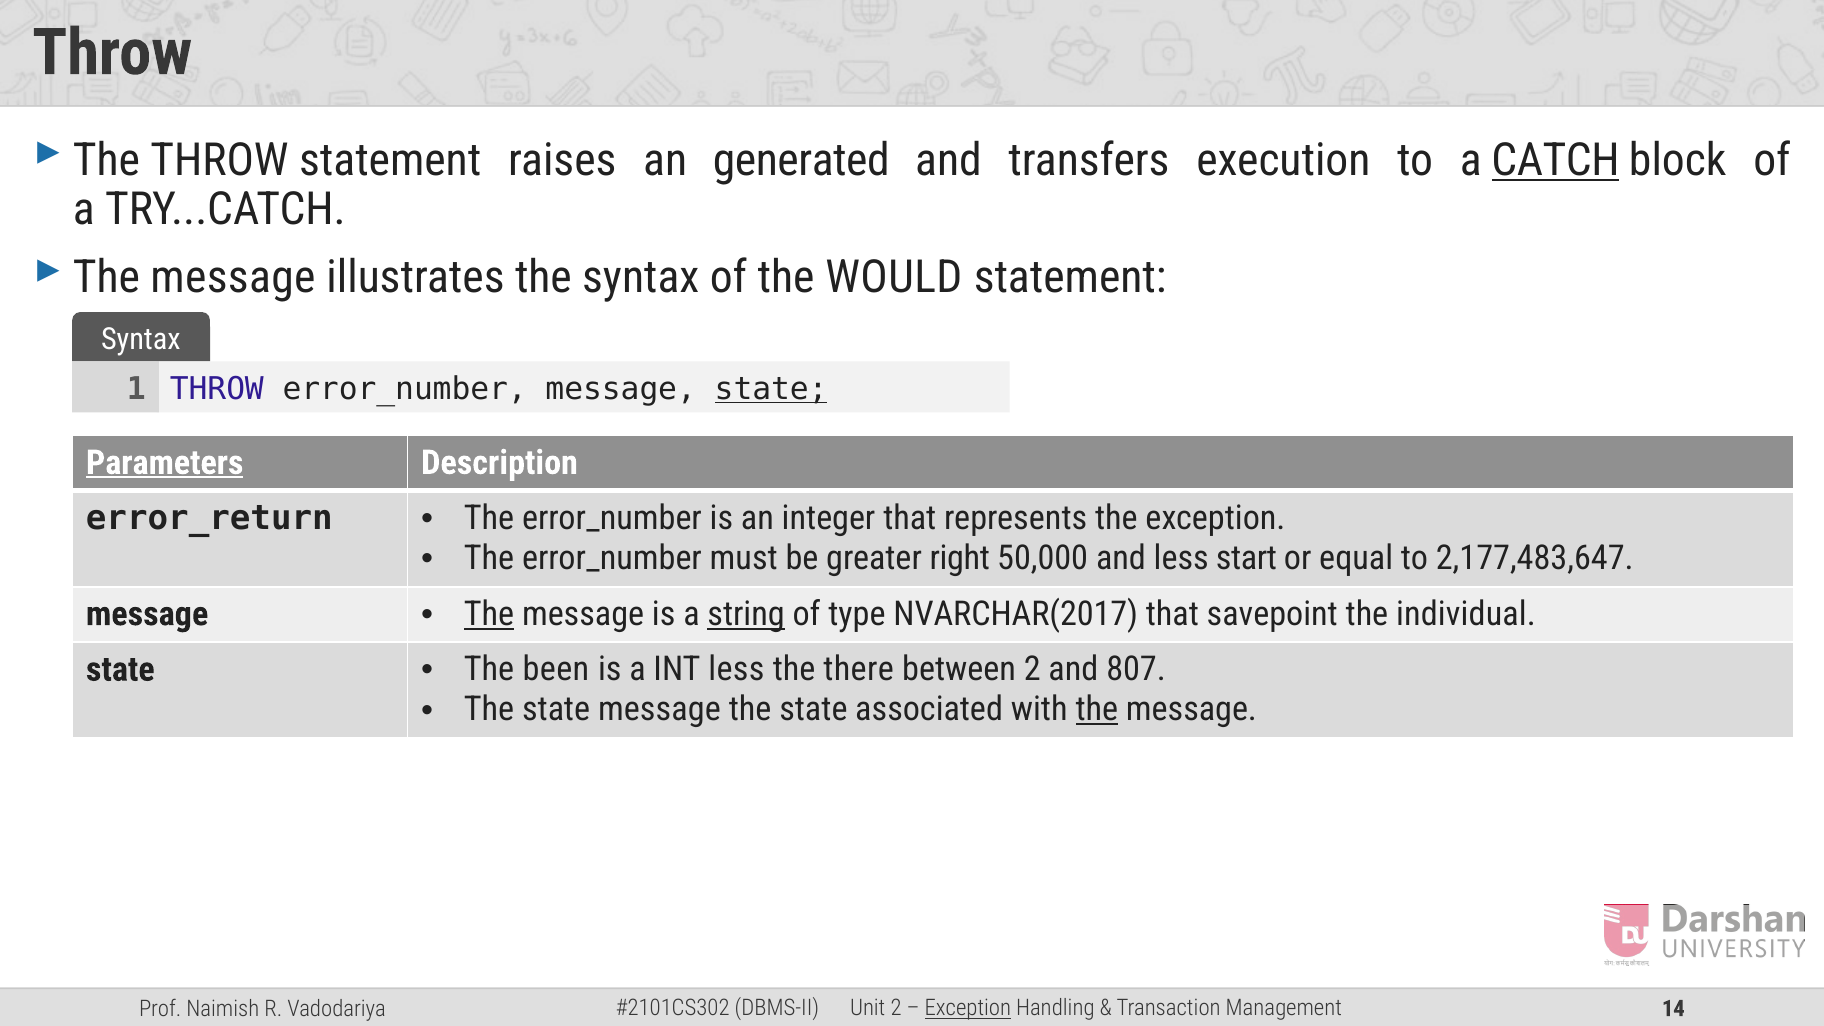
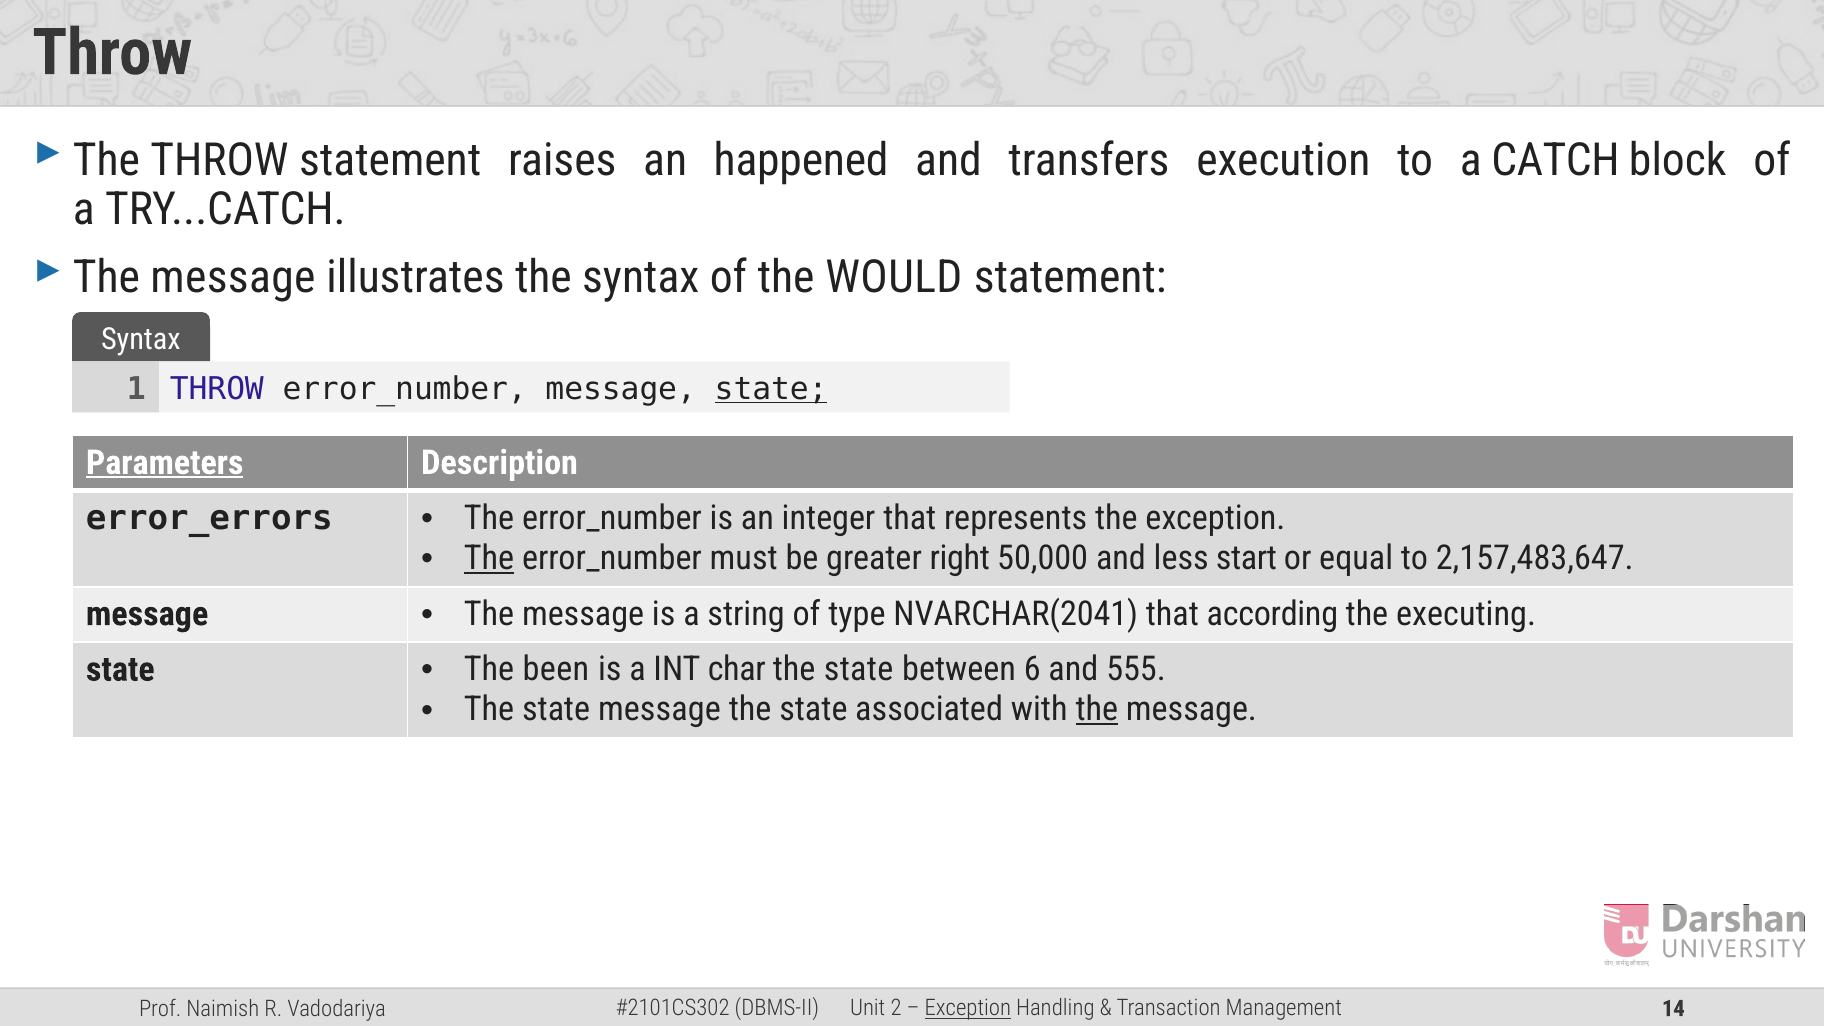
generated: generated -> happened
CATCH underline: present -> none
error_return: error_return -> error_errors
The at (489, 558) underline: none -> present
2,177,483,647: 2,177,483,647 -> 2,157,483,647
The at (489, 614) underline: present -> none
string underline: present -> none
NVARCHAR(2017: NVARCHAR(2017 -> NVARCHAR(2041
savepoint: savepoint -> according
individual: individual -> executing
INT less: less -> char
there at (859, 669): there -> state
between 2: 2 -> 6
807: 807 -> 555
